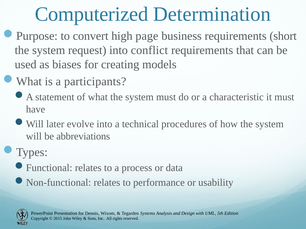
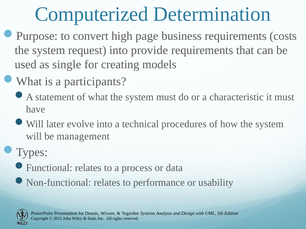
short: short -> costs
conflict: conflict -> provide
biases: biases -> single
abbreviations: abbreviations -> management
